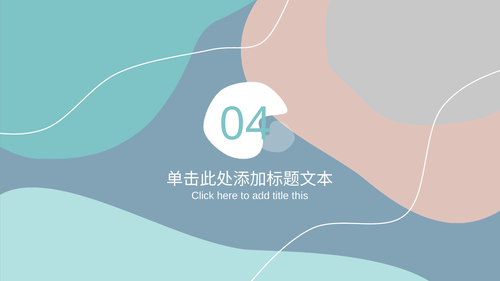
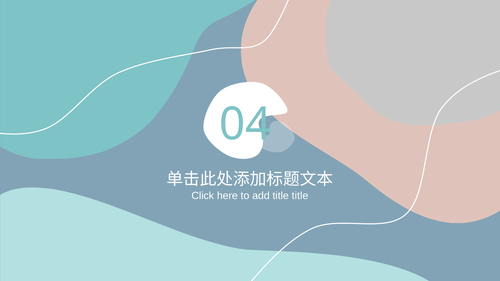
title this: this -> title
